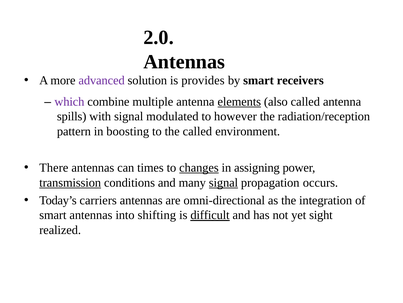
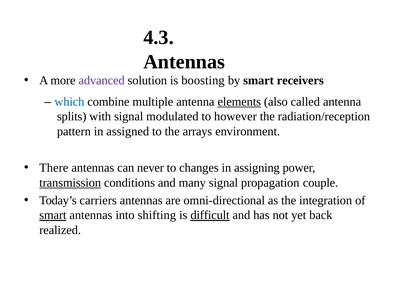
2.0: 2.0 -> 4.3
provides: provides -> boosting
which colour: purple -> blue
spills: spills -> splits
boosting: boosting -> assigned
the called: called -> arrays
times: times -> never
changes underline: present -> none
signal at (223, 182) underline: present -> none
occurs: occurs -> couple
smart at (53, 215) underline: none -> present
sight: sight -> back
